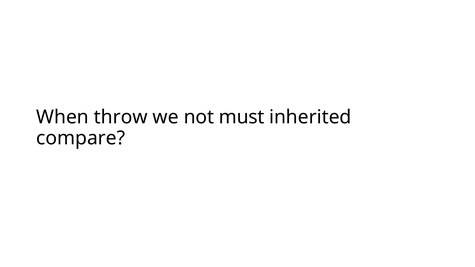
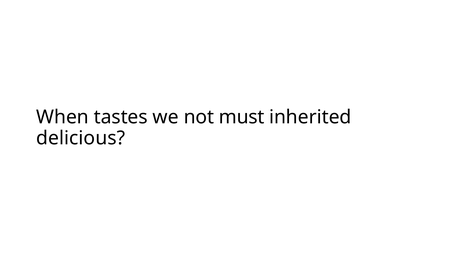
throw: throw -> tastes
compare: compare -> delicious
